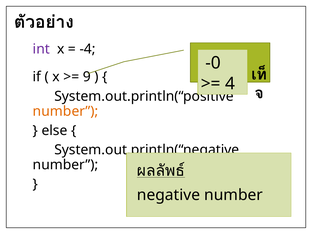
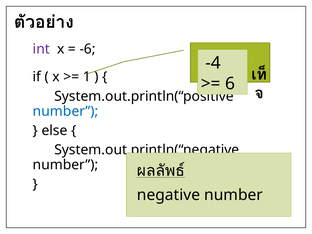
-4: -4 -> -6
-0: -0 -> -4
9: 9 -> 1
4: 4 -> 6
number at (65, 111) colour: orange -> blue
